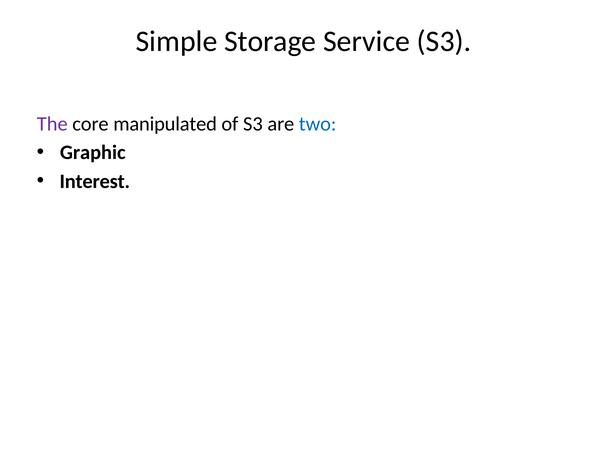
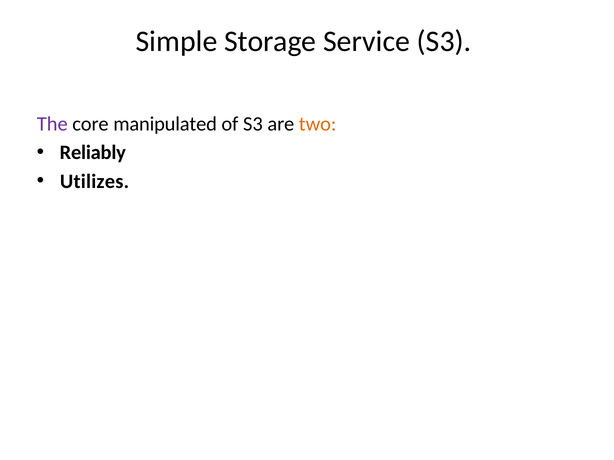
two colour: blue -> orange
Graphic: Graphic -> Reliably
Interest: Interest -> Utilizes
